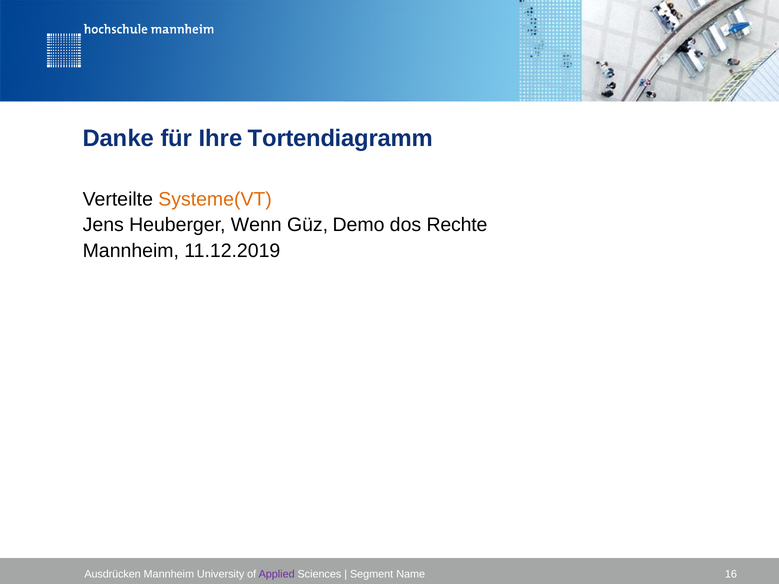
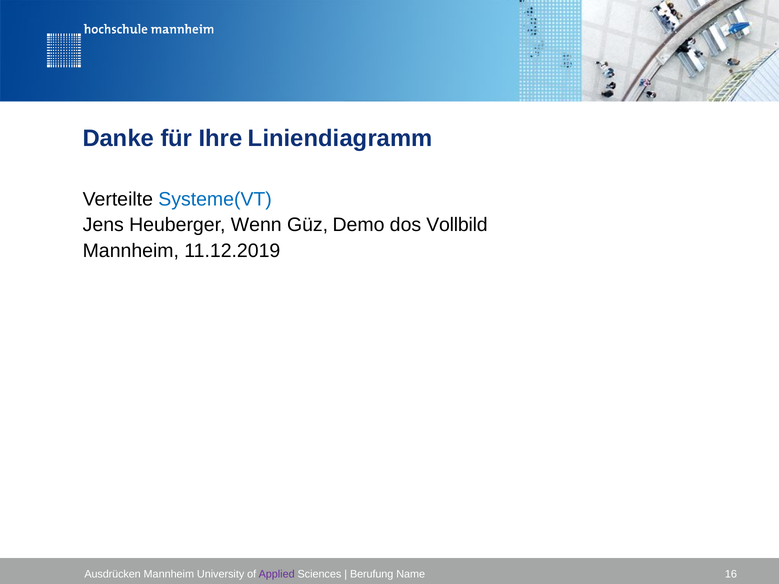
Tortendiagramm: Tortendiagramm -> Liniendiagramm
Systeme(VT colour: orange -> blue
Rechte: Rechte -> Vollbild
Segment: Segment -> Berufung
